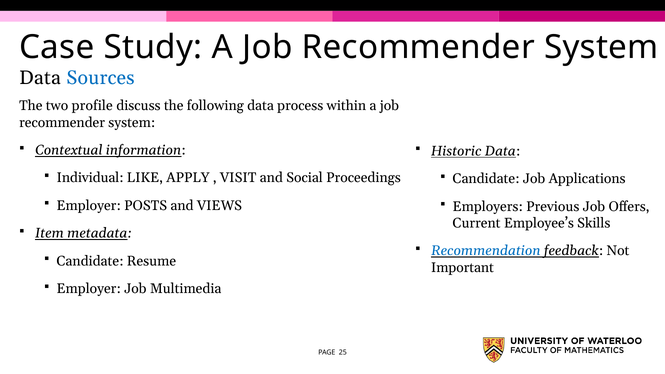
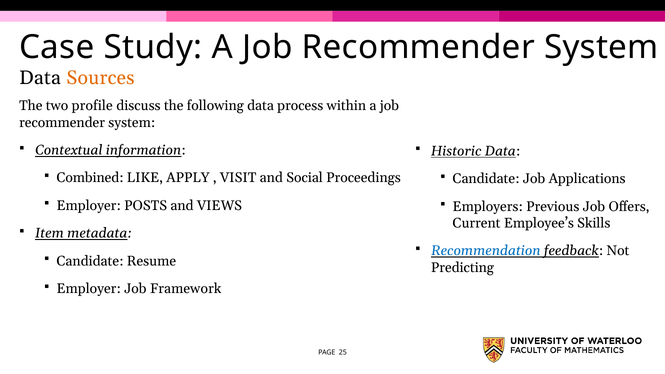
Sources colour: blue -> orange
Individual: Individual -> Combined
Important: Important -> Predicting
Multimedia: Multimedia -> Framework
